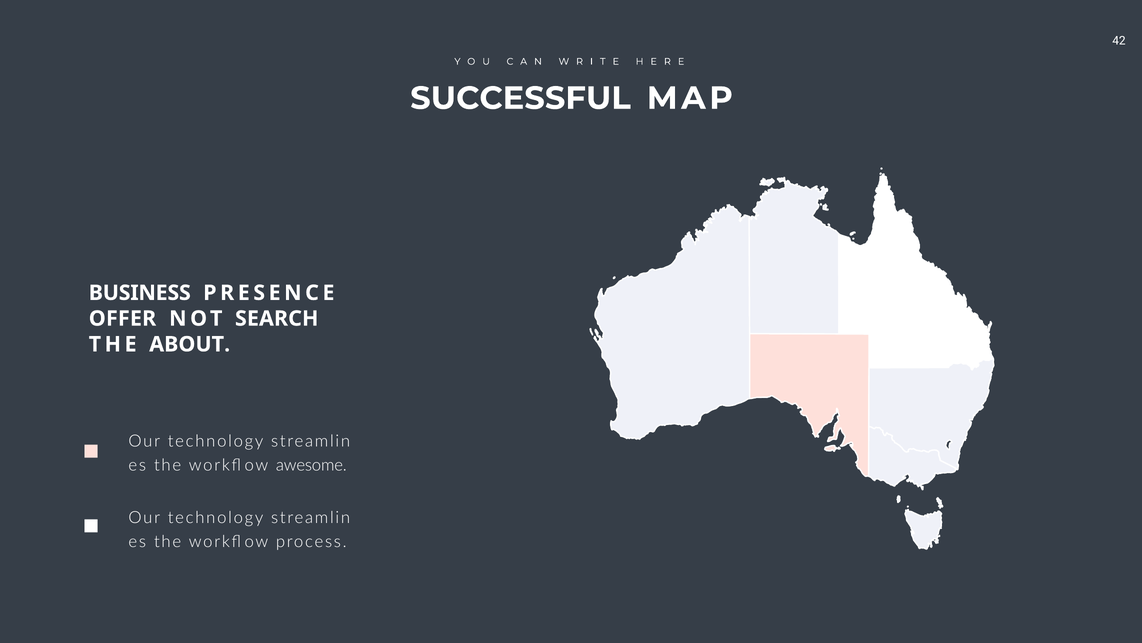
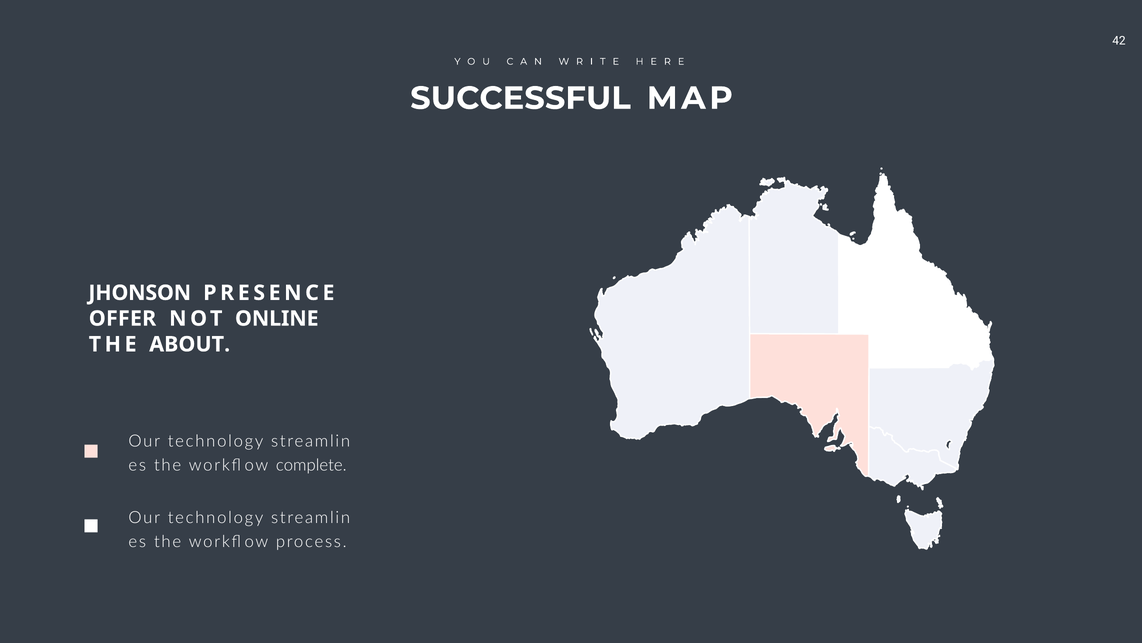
BUSINESS: BUSINESS -> JHONSON
SEARCH: SEARCH -> ONLINE
awesome: awesome -> complete
